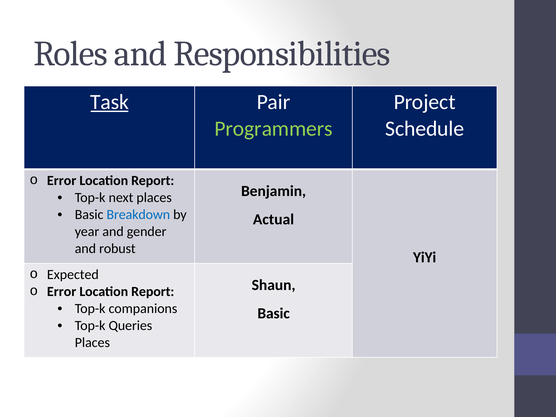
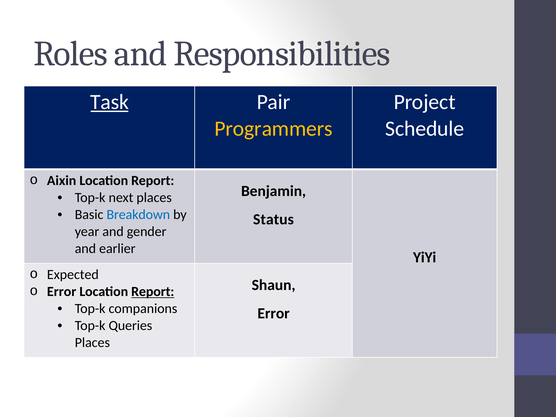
Programmers colour: light green -> yellow
Error at (62, 181): Error -> Aixin
Actual: Actual -> Status
robust: robust -> earlier
Report at (153, 292) underline: none -> present
Basic at (274, 314): Basic -> Error
